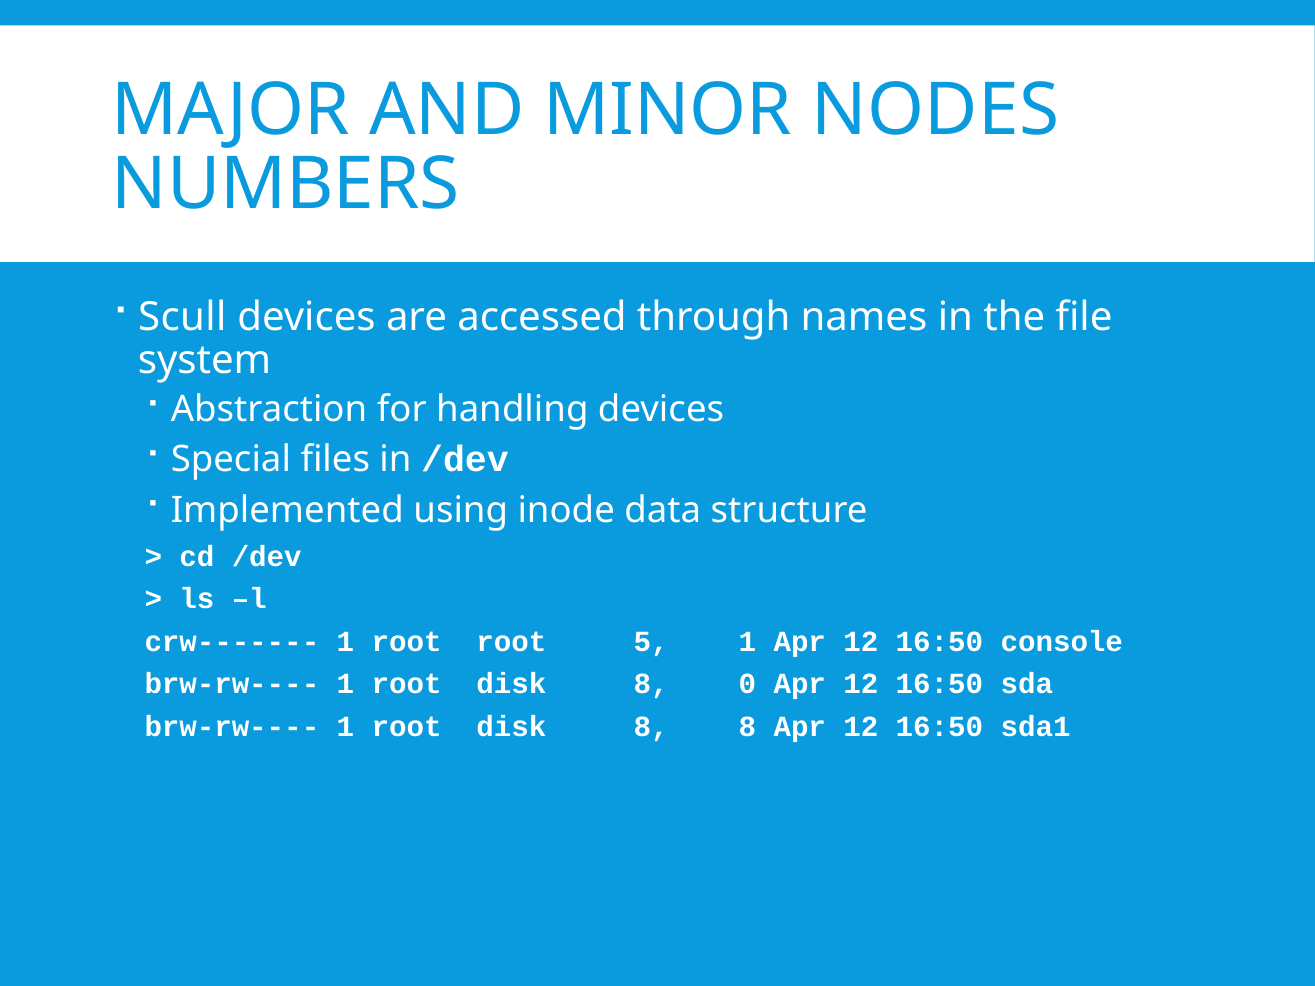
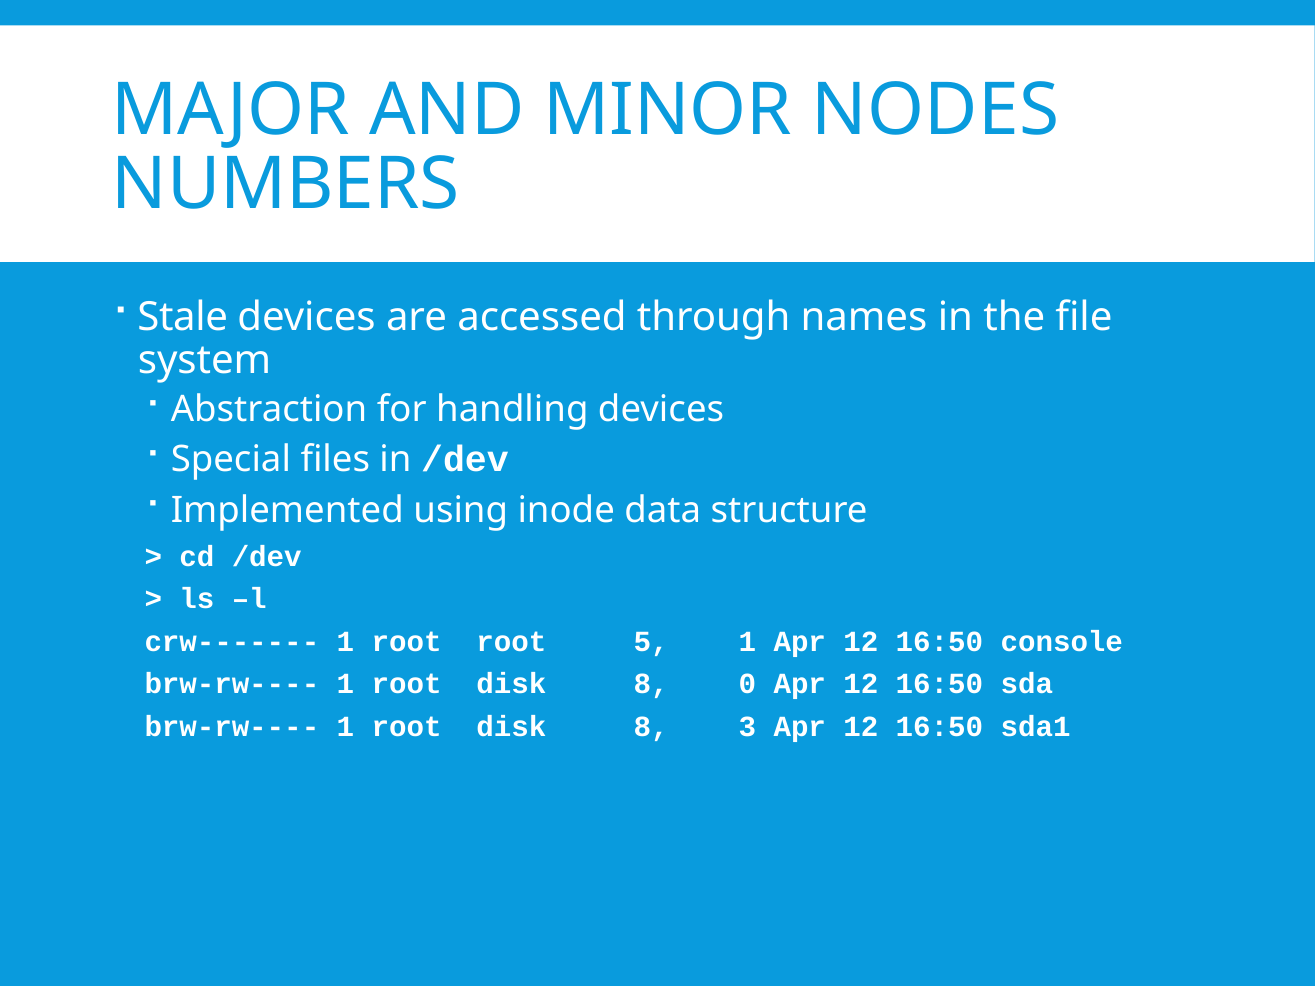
Scull: Scull -> Stale
8 8: 8 -> 3
